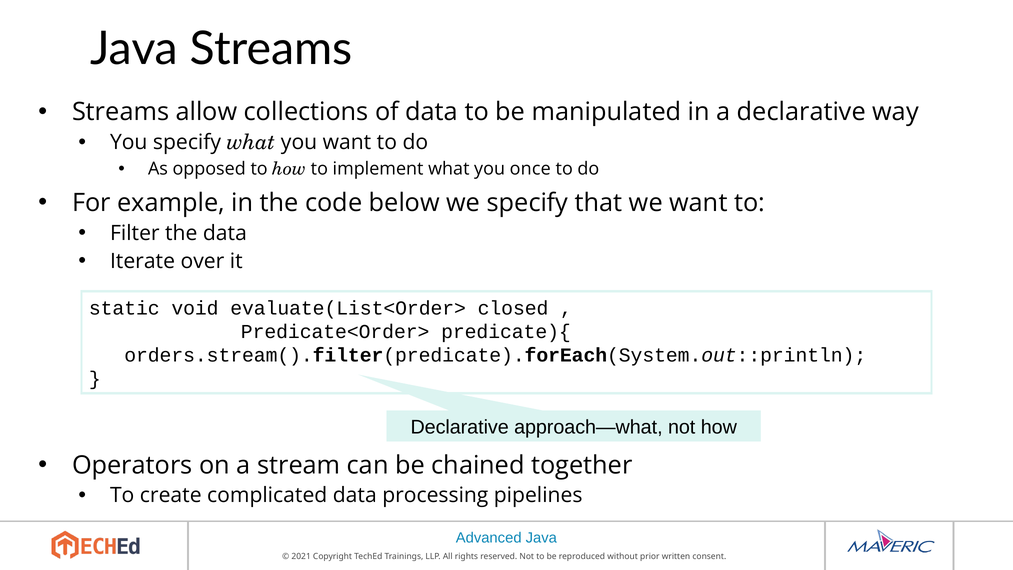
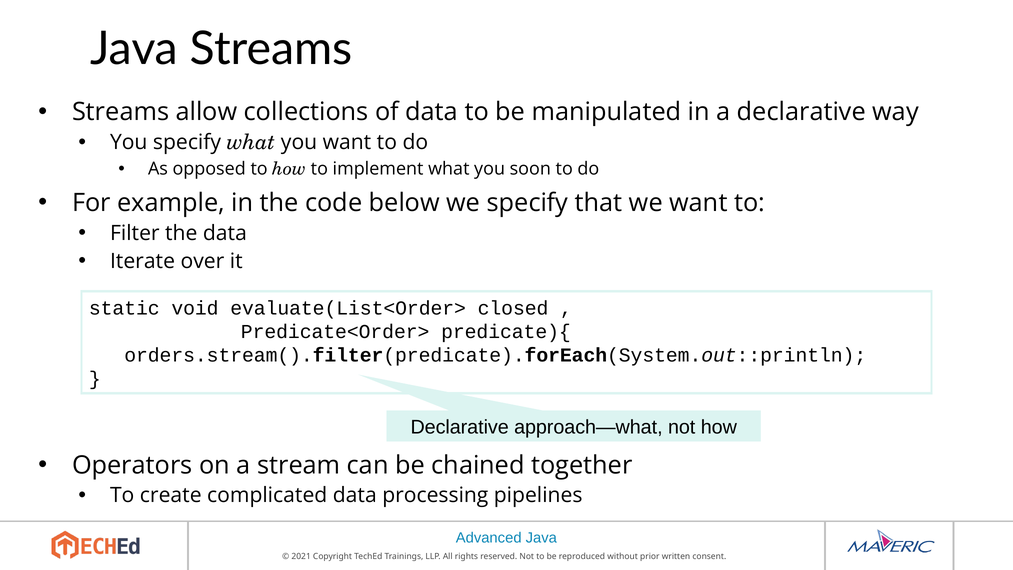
once: once -> soon
